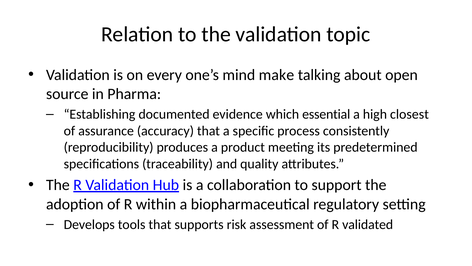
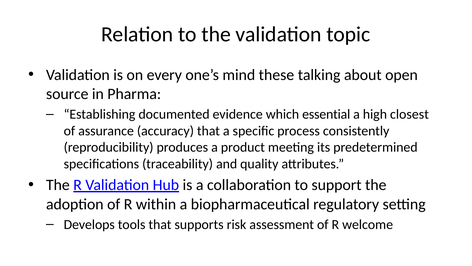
make: make -> these
validated: validated -> welcome
